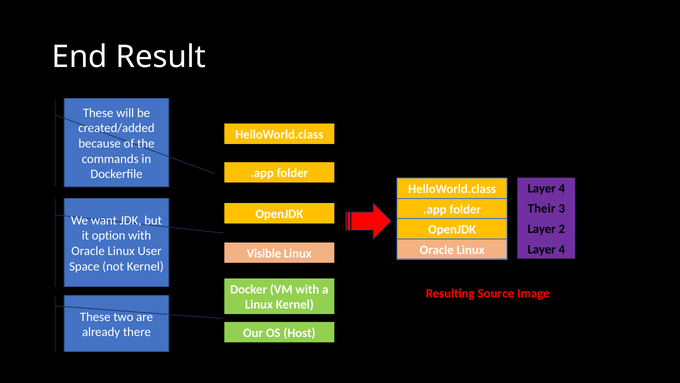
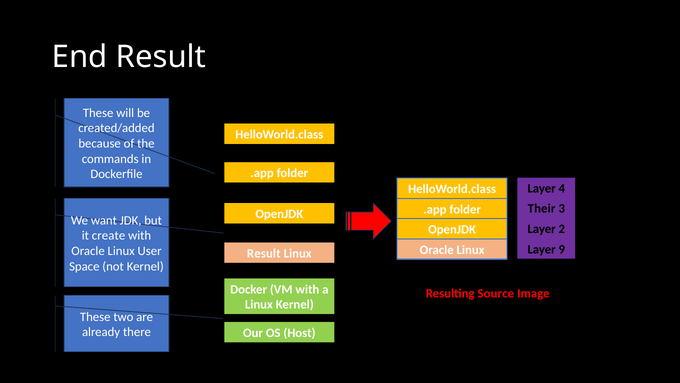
option: option -> create
4 at (562, 249): 4 -> 9
Visible at (264, 253): Visible -> Result
